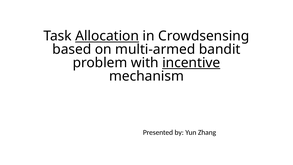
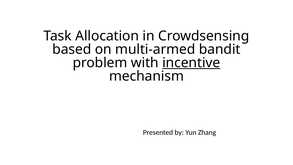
Allocation underline: present -> none
